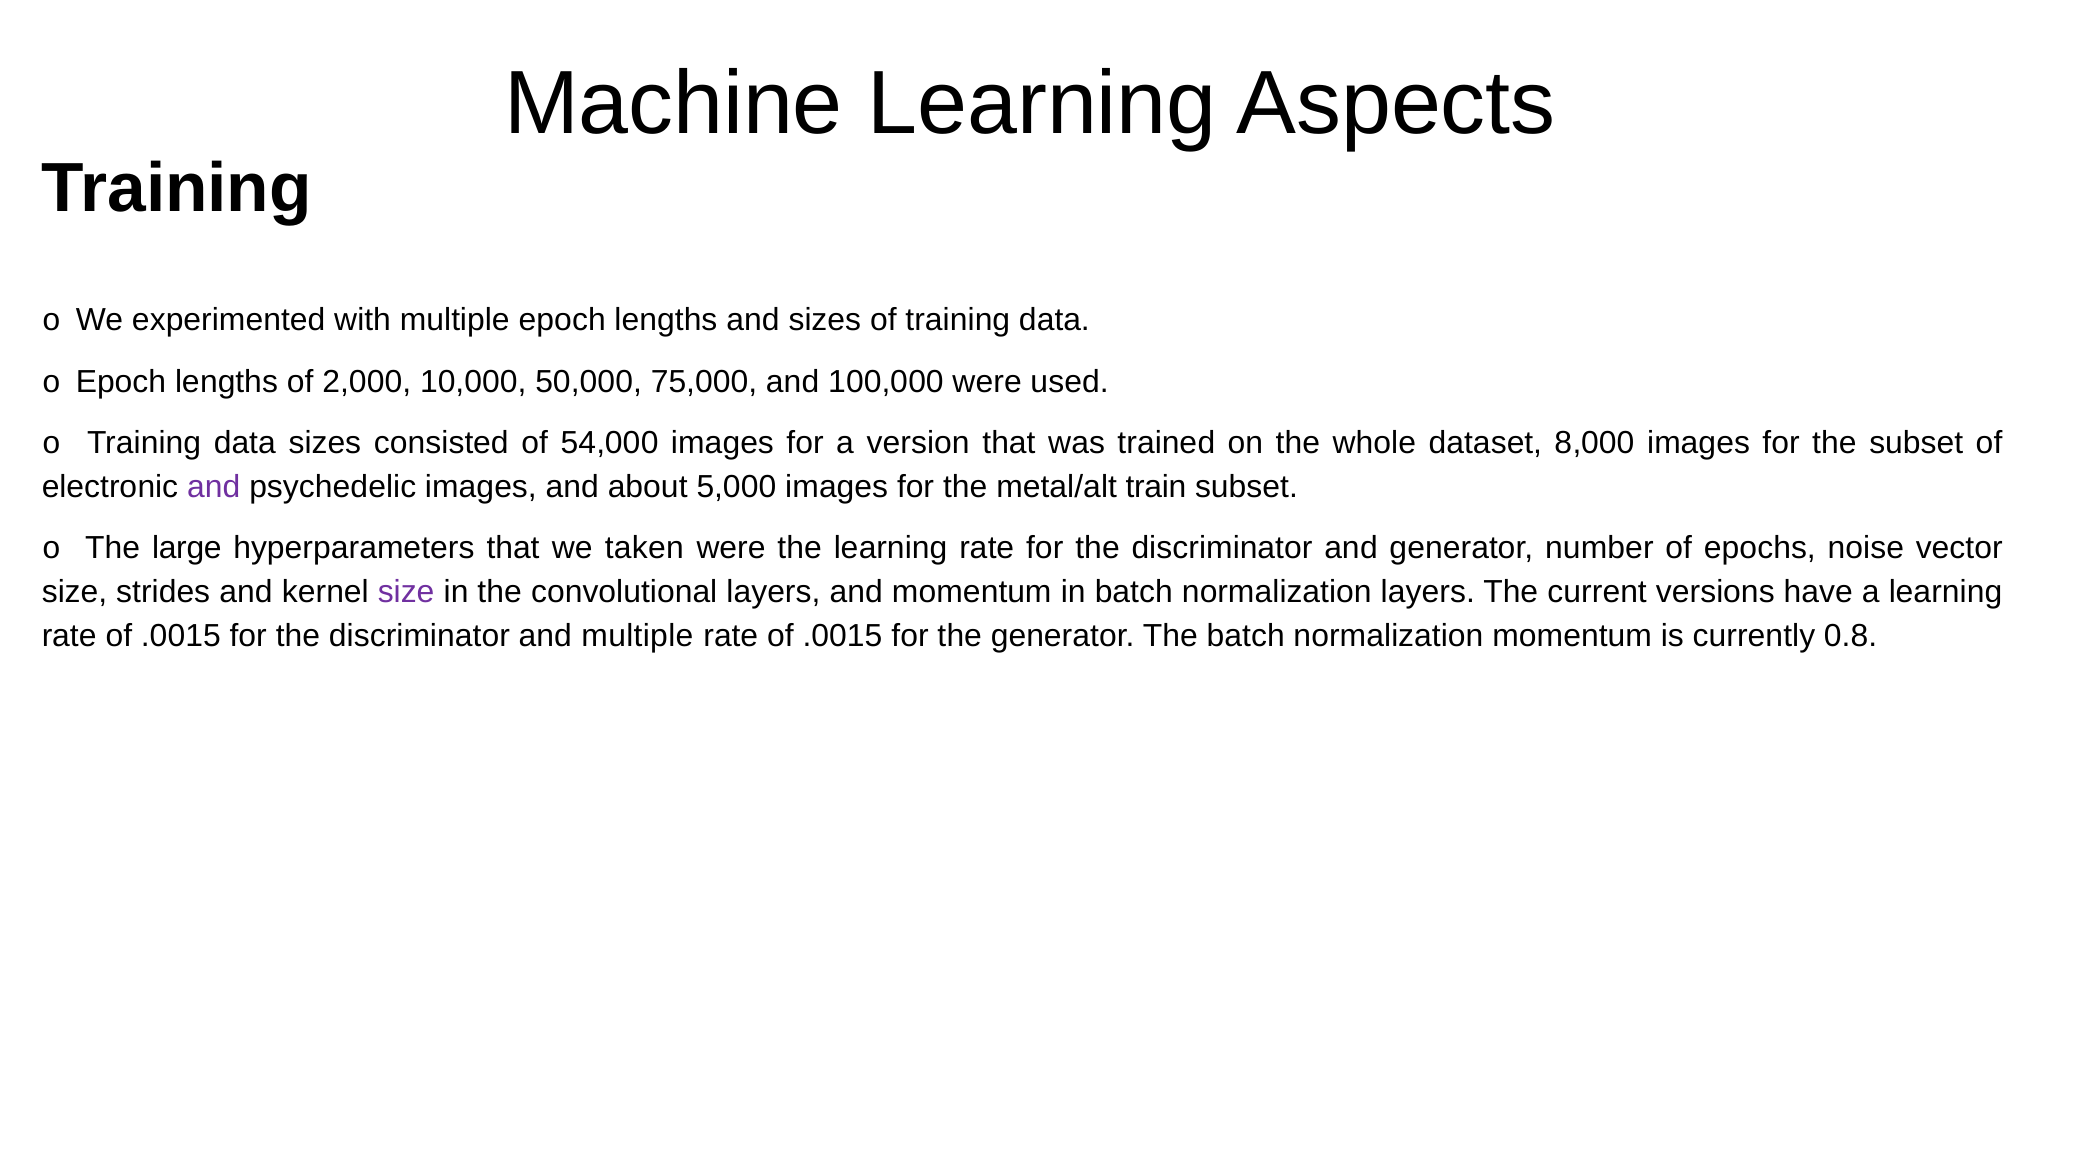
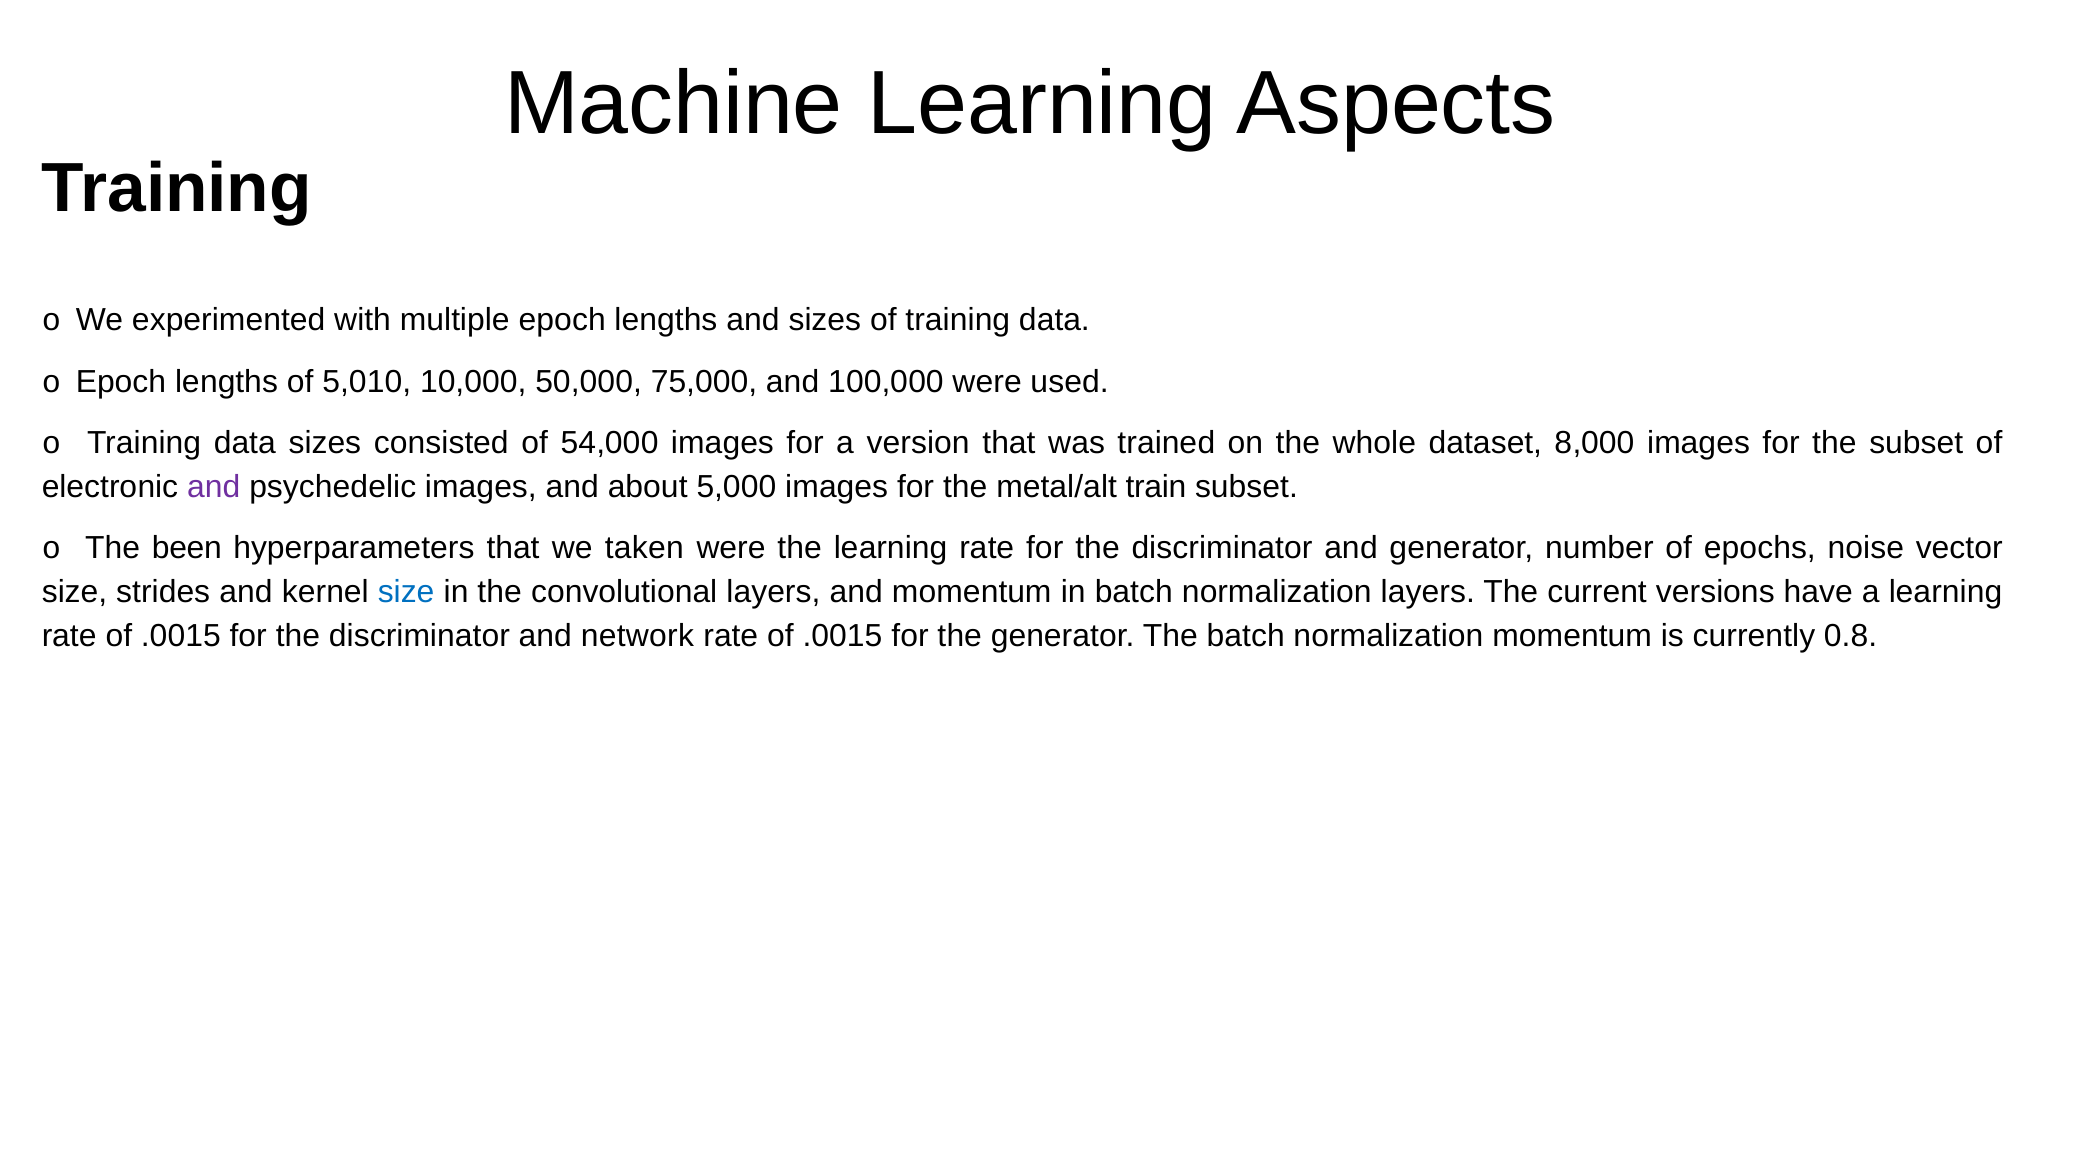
2,000: 2,000 -> 5,010
large: large -> been
size at (406, 592) colour: purple -> blue
and multiple: multiple -> network
